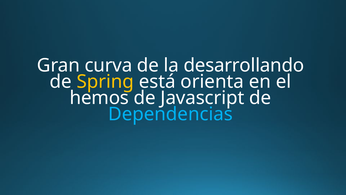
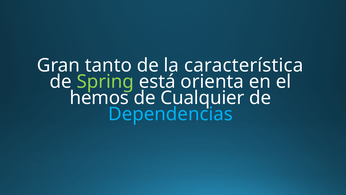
curva: curva -> tanto
desarrollando: desarrollando -> característica
Spring colour: yellow -> light green
Javascript: Javascript -> Cualquier
